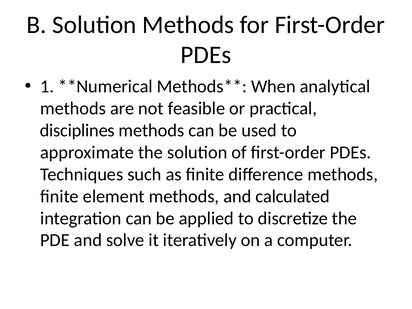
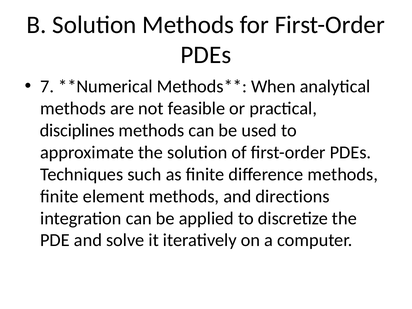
1: 1 -> 7
calculated: calculated -> directions
